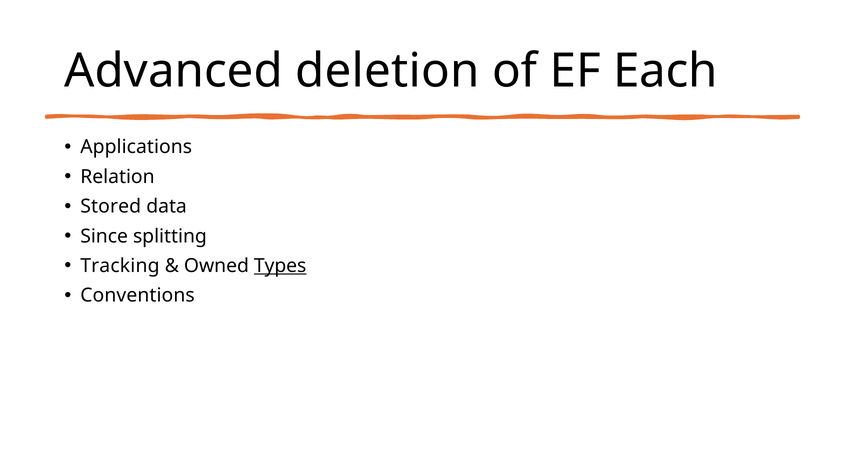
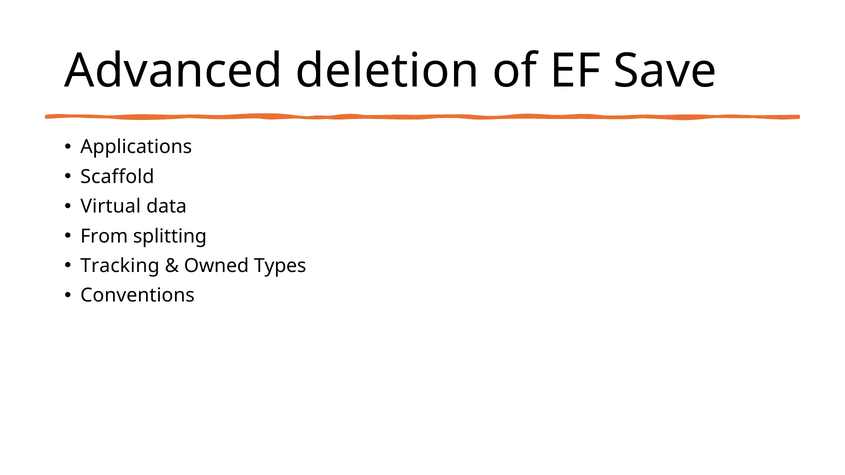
Each: Each -> Save
Relation: Relation -> Scaffold
Stored: Stored -> Virtual
Since: Since -> From
Types underline: present -> none
